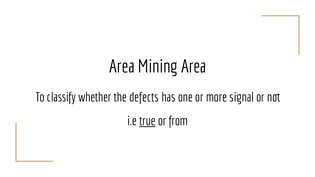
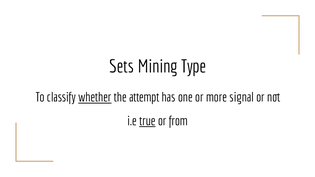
Area at (122, 67): Area -> Sets
Mining Area: Area -> Type
whether underline: none -> present
defects: defects -> attempt
